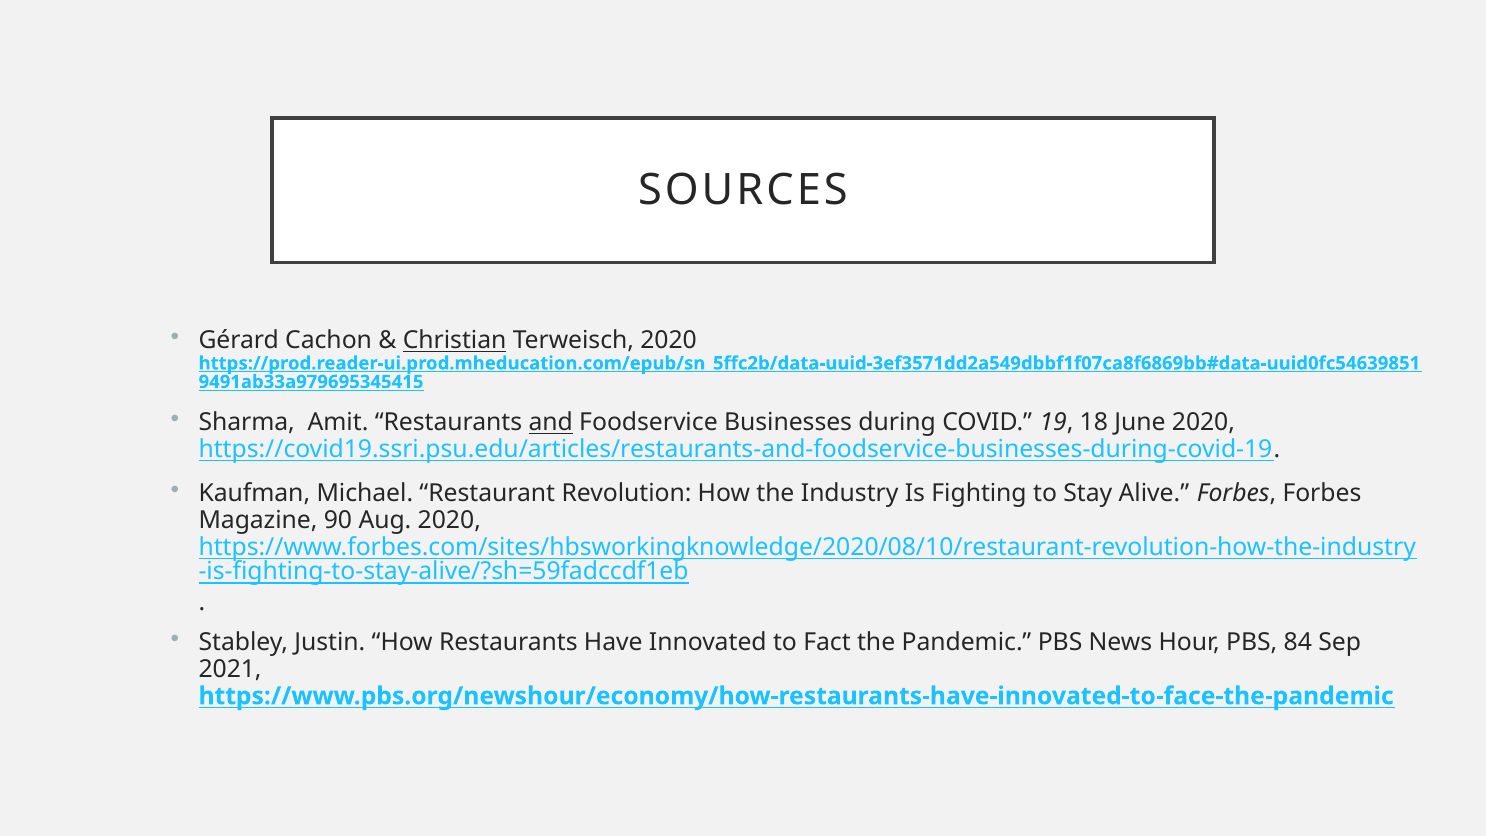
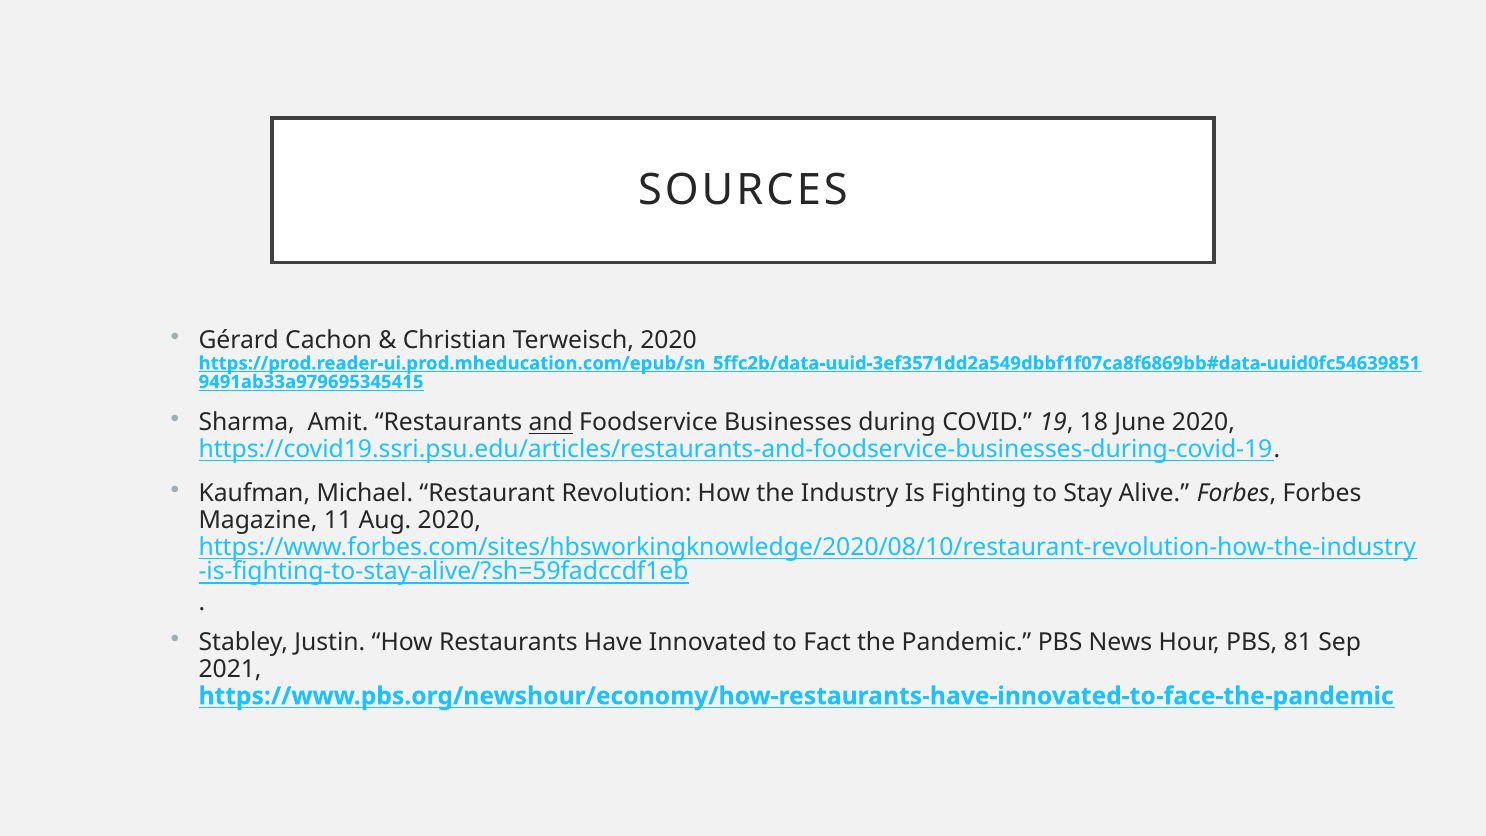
Christian underline: present -> none
90: 90 -> 11
84: 84 -> 81
